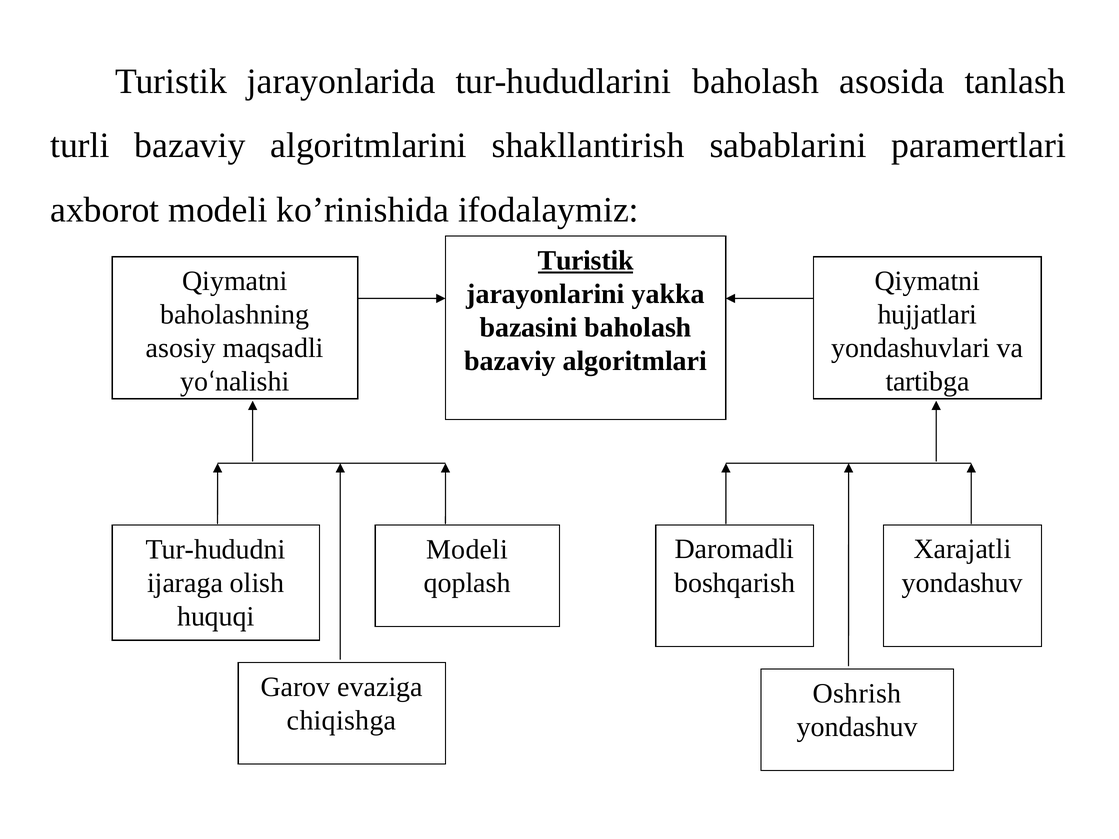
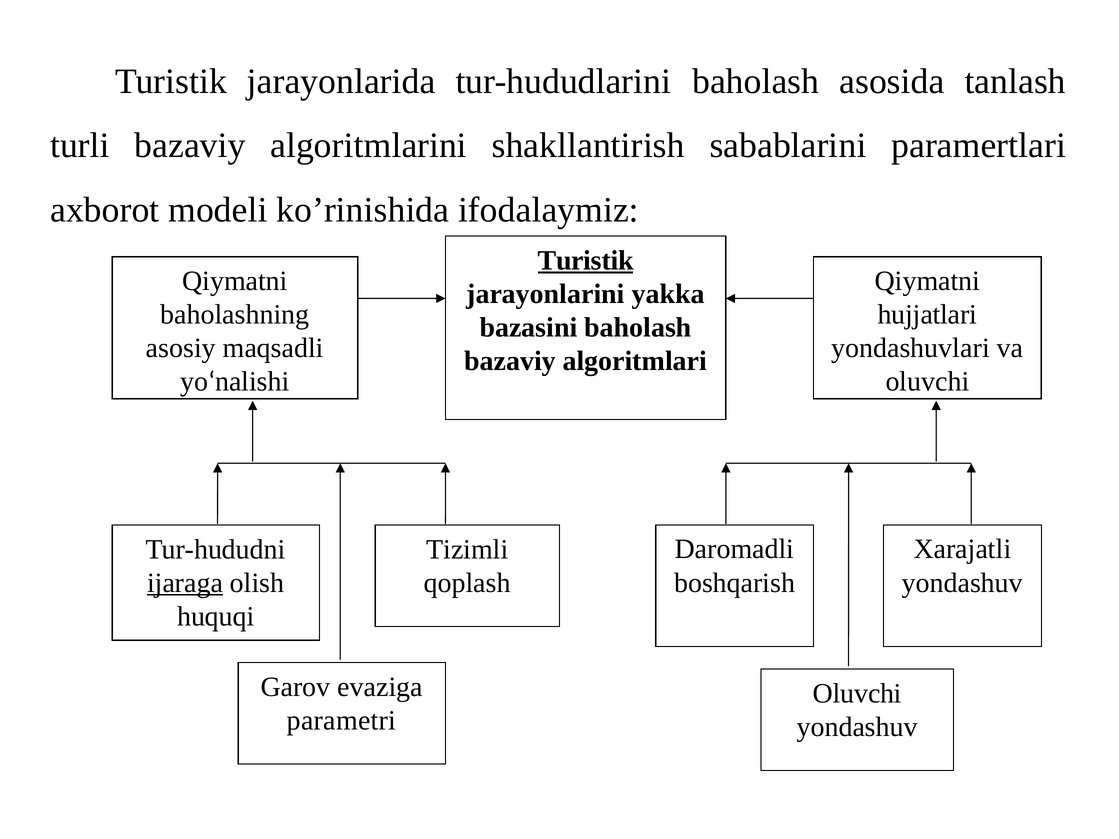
tartibga at (927, 382): tartibga -> oluvchi
Modeli at (467, 549): Modeli -> Tizimli
ijaraga underline: none -> present
Oshrish at (857, 694): Oshrish -> Oluvchi
chiqishga: chiqishga -> parametri
